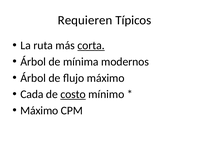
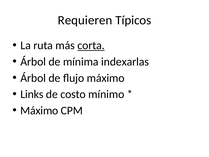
modernos: modernos -> indexarlas
Cada: Cada -> Links
costo underline: present -> none
